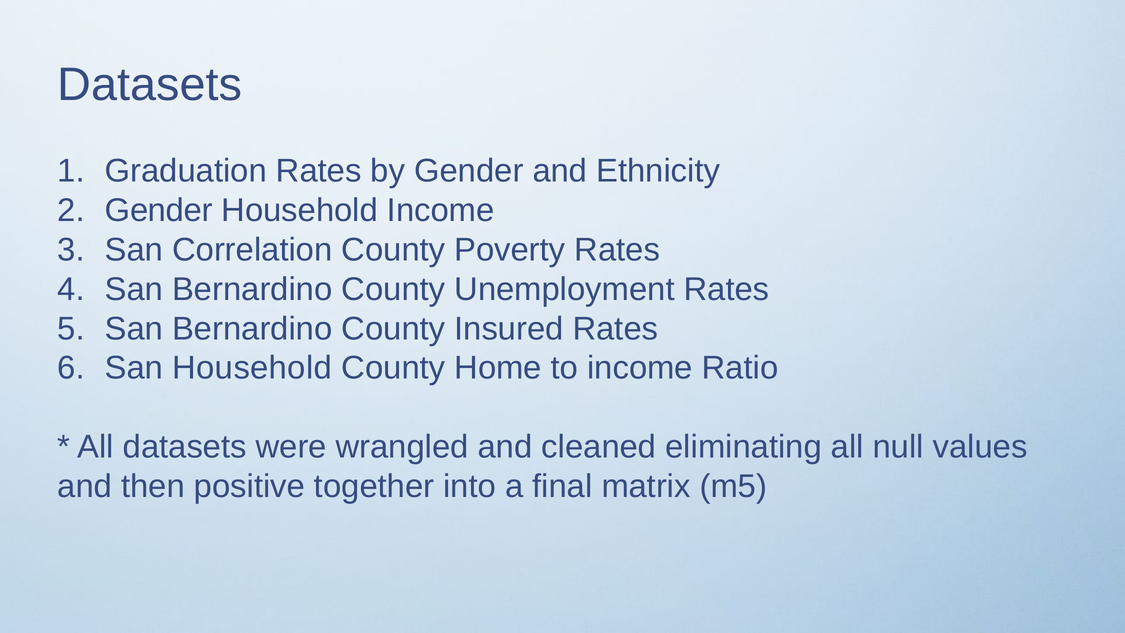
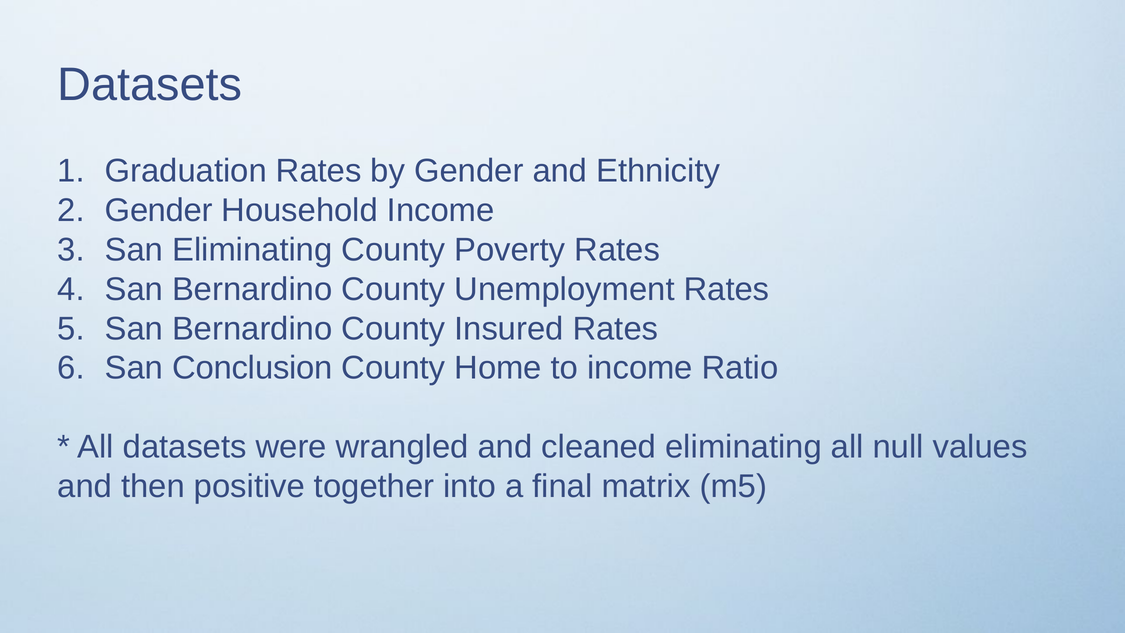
San Correlation: Correlation -> Eliminating
San Household: Household -> Conclusion
